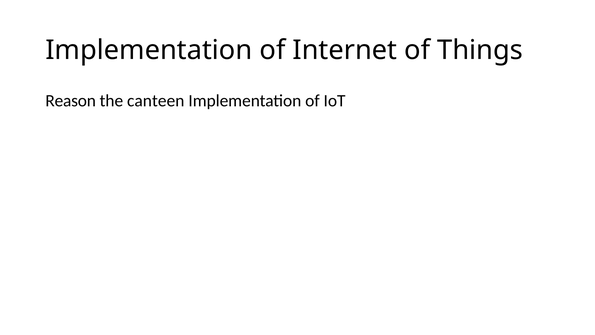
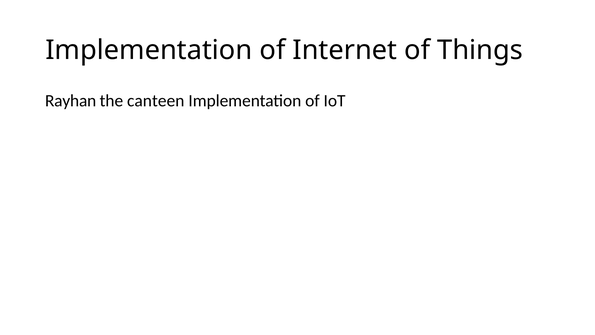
Reason: Reason -> Rayhan
